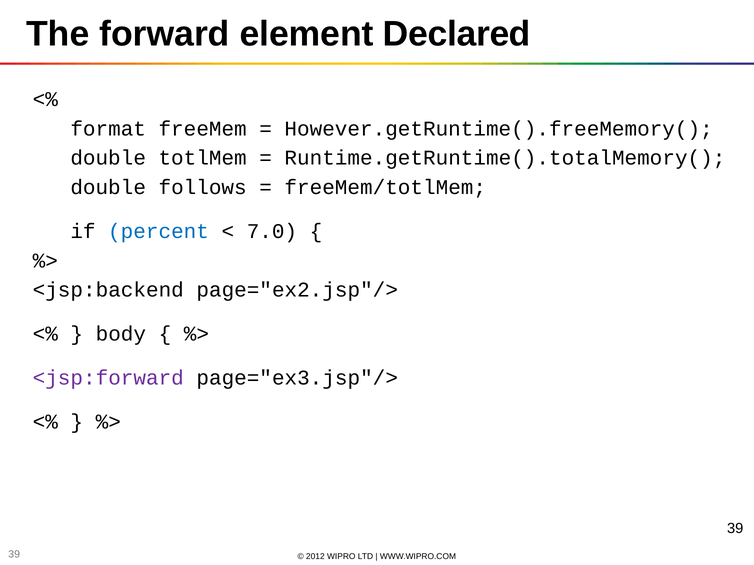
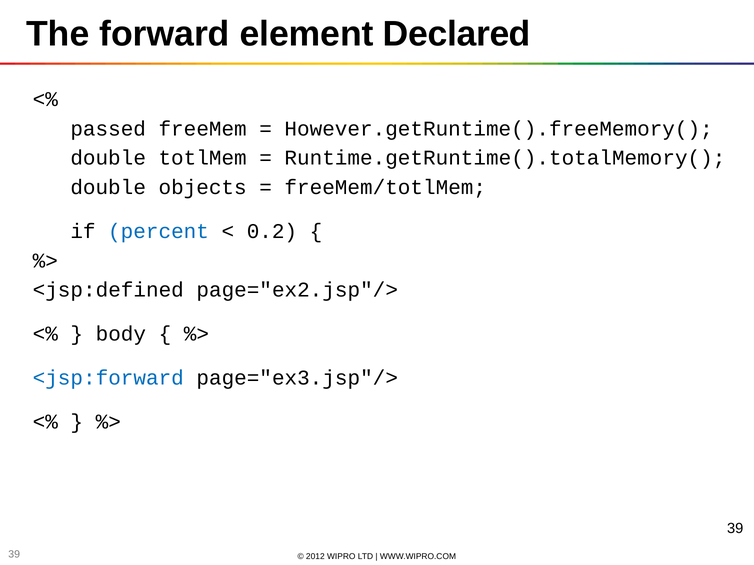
format: format -> passed
follows: follows -> objects
7.0: 7.0 -> 0.2
<jsp:backend: <jsp:backend -> <jsp:defined
<jsp:forward colour: purple -> blue
